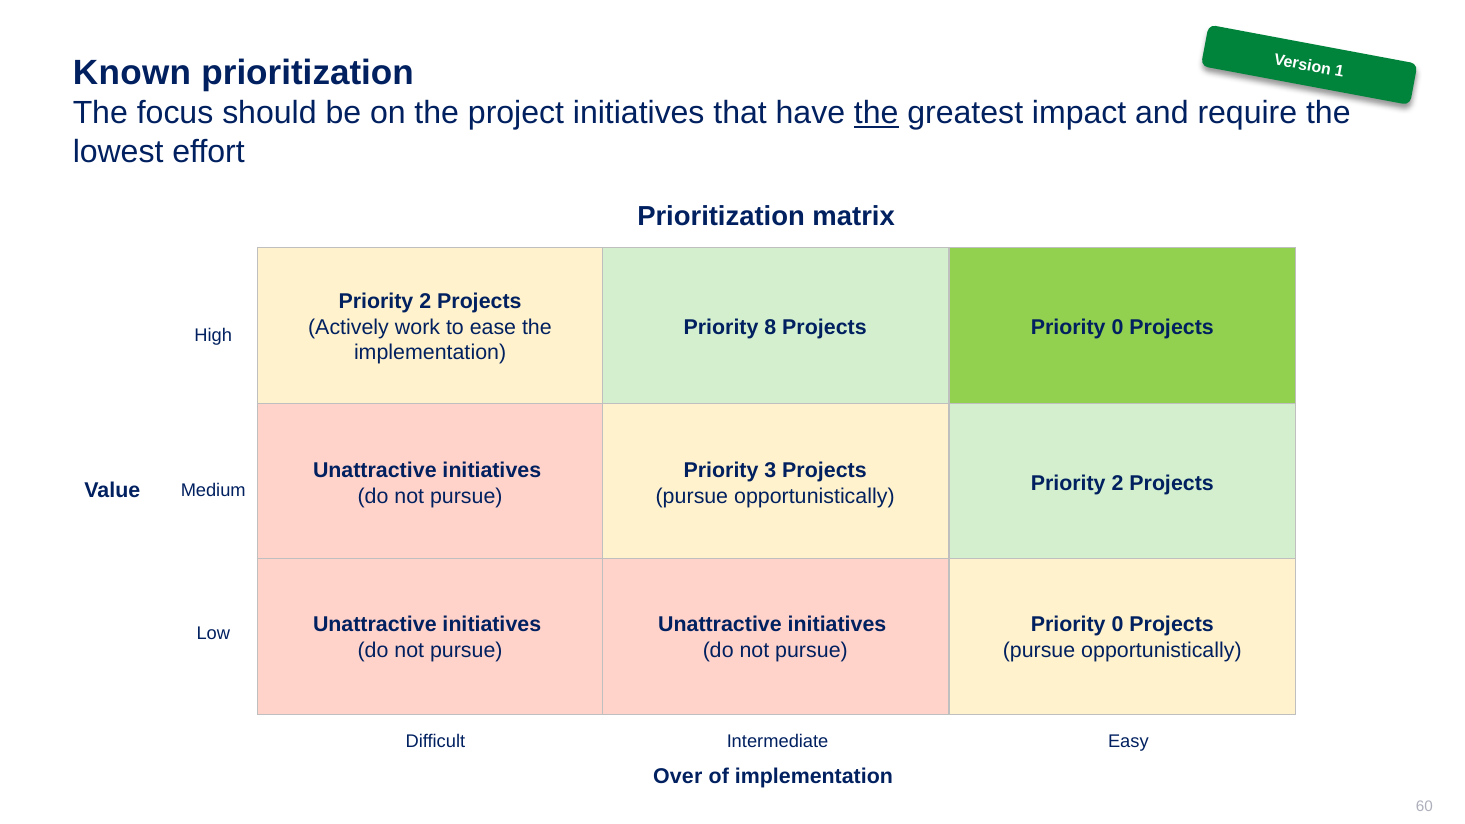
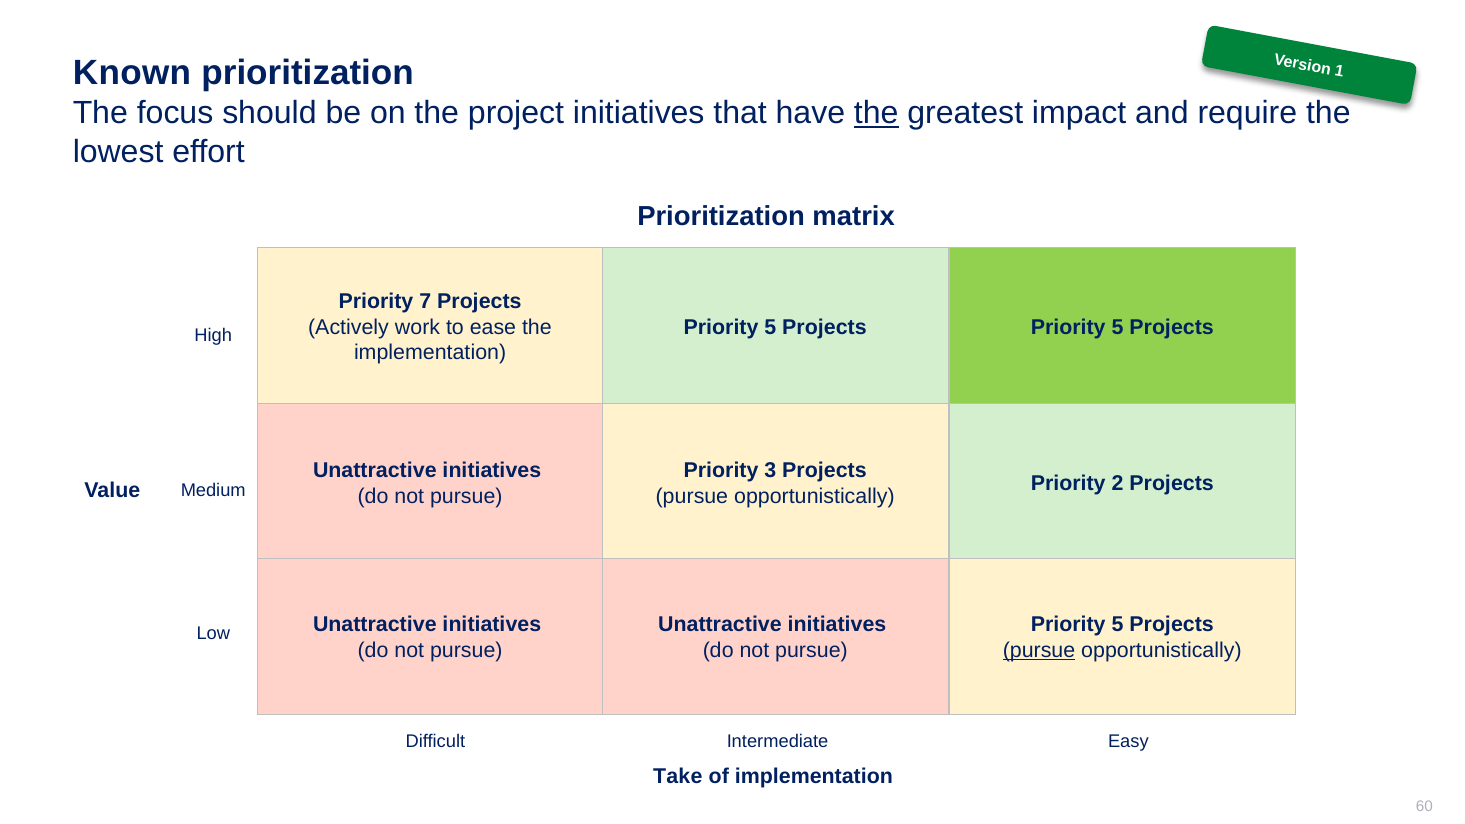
2 at (425, 302): 2 -> 7
8 at (770, 327): 8 -> 5
0 at (1118, 327): 0 -> 5
0 at (1118, 625): 0 -> 5
pursue at (1039, 651) underline: none -> present
Over: Over -> Take
